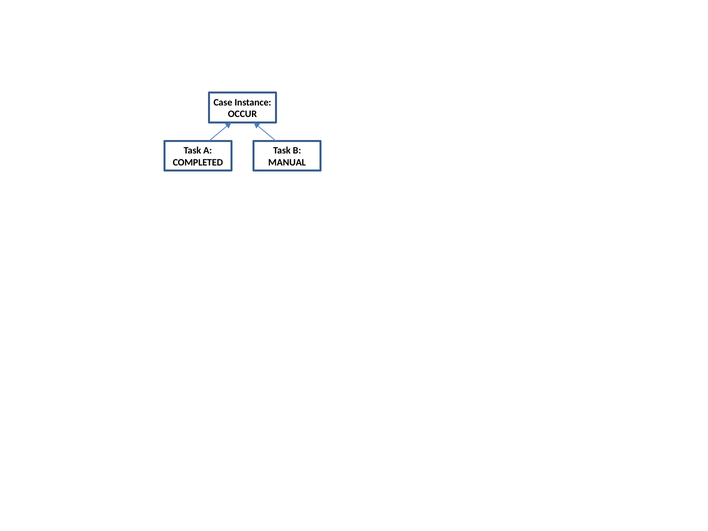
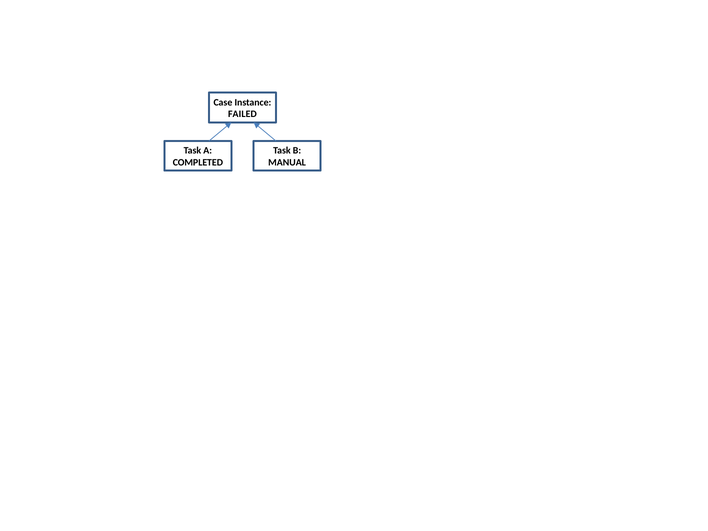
OCCUR: OCCUR -> FAILED
